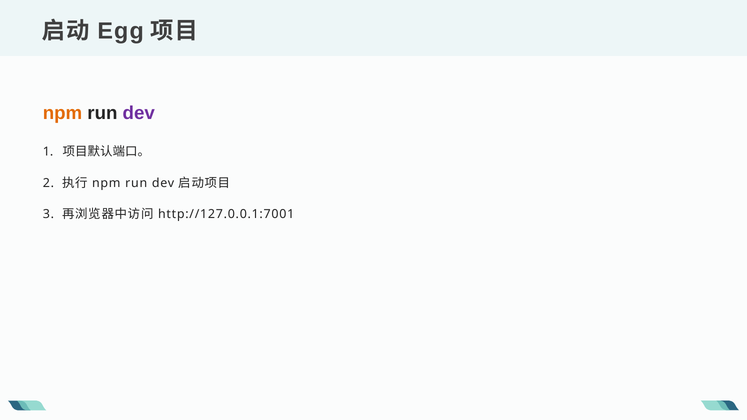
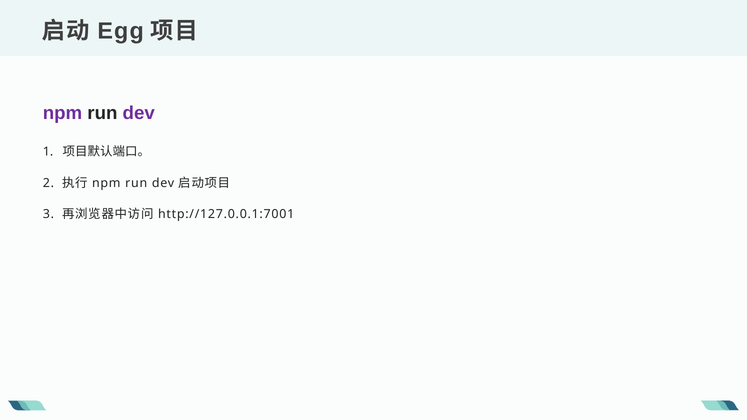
npm at (63, 113) colour: orange -> purple
